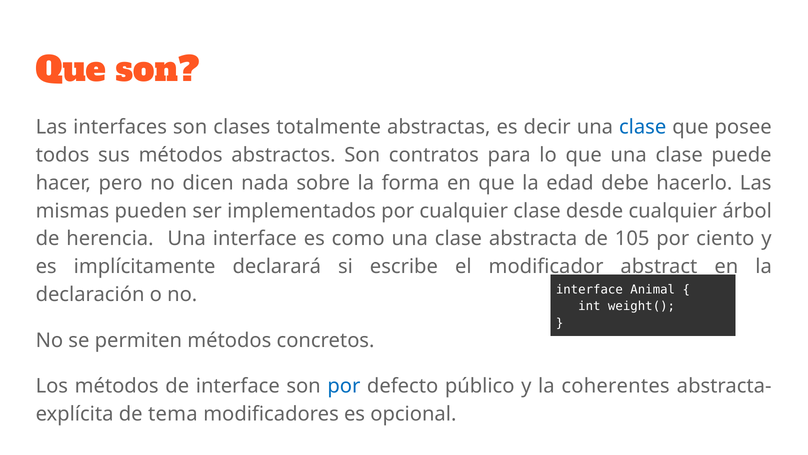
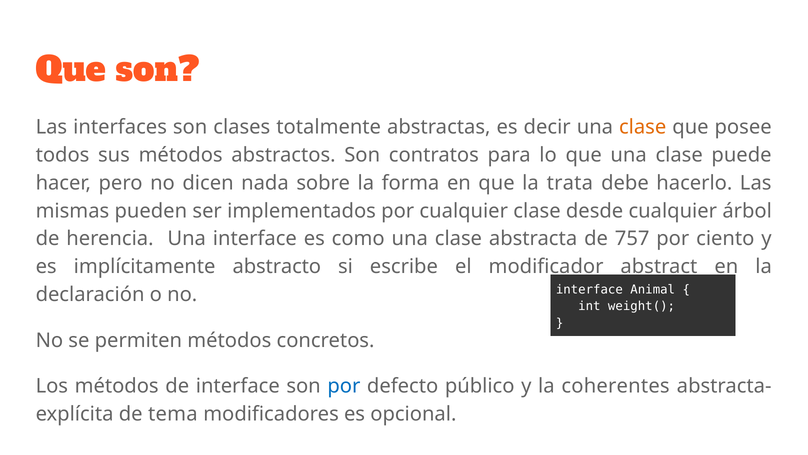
clase at (643, 127) colour: blue -> orange
edad: edad -> trata
105: 105 -> 757
declarará: declarará -> abstracto
